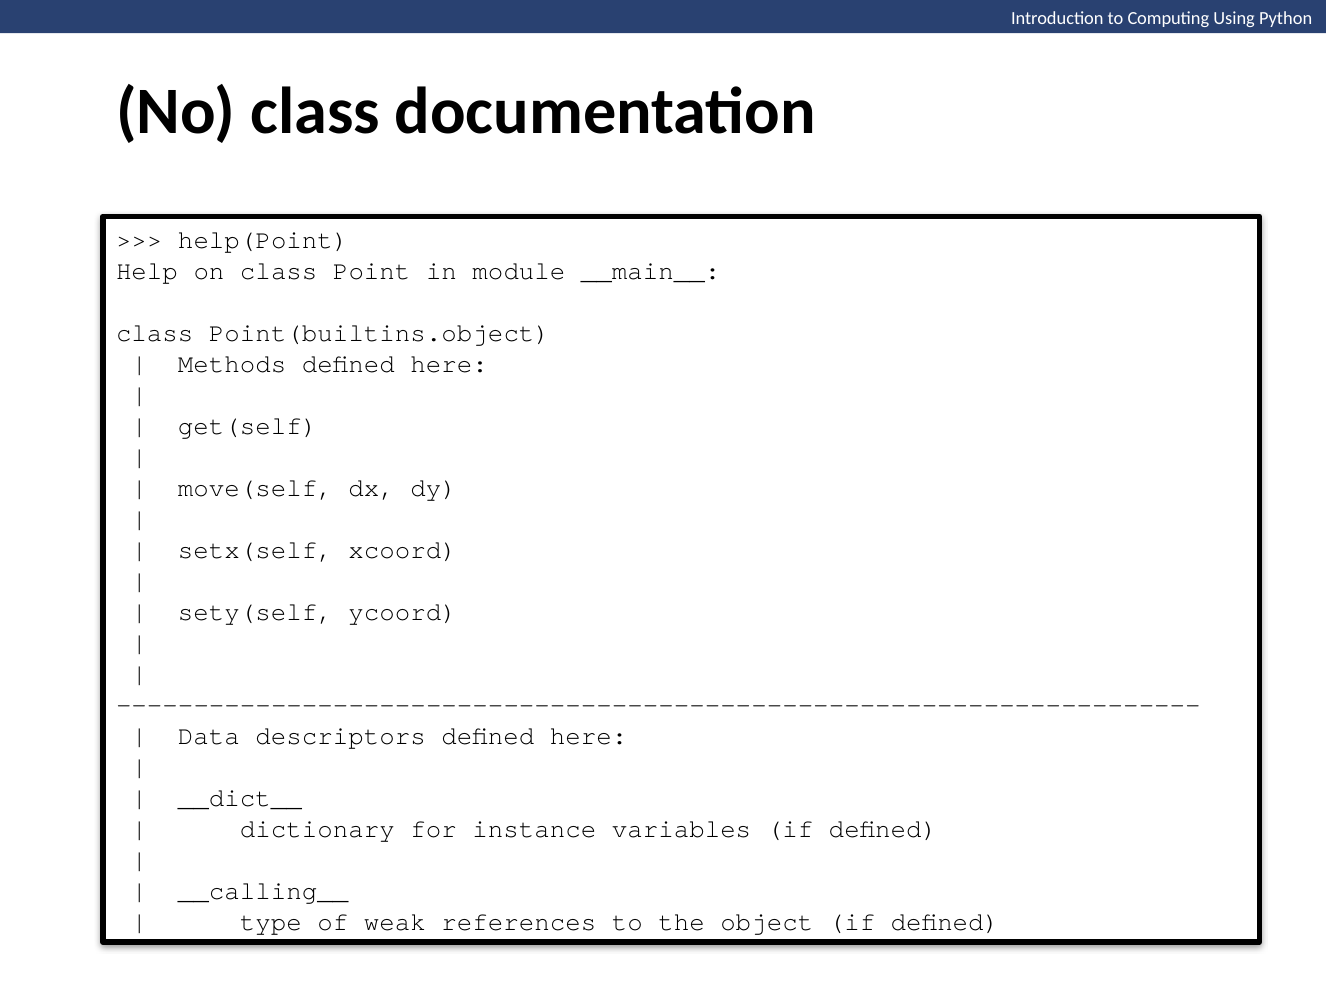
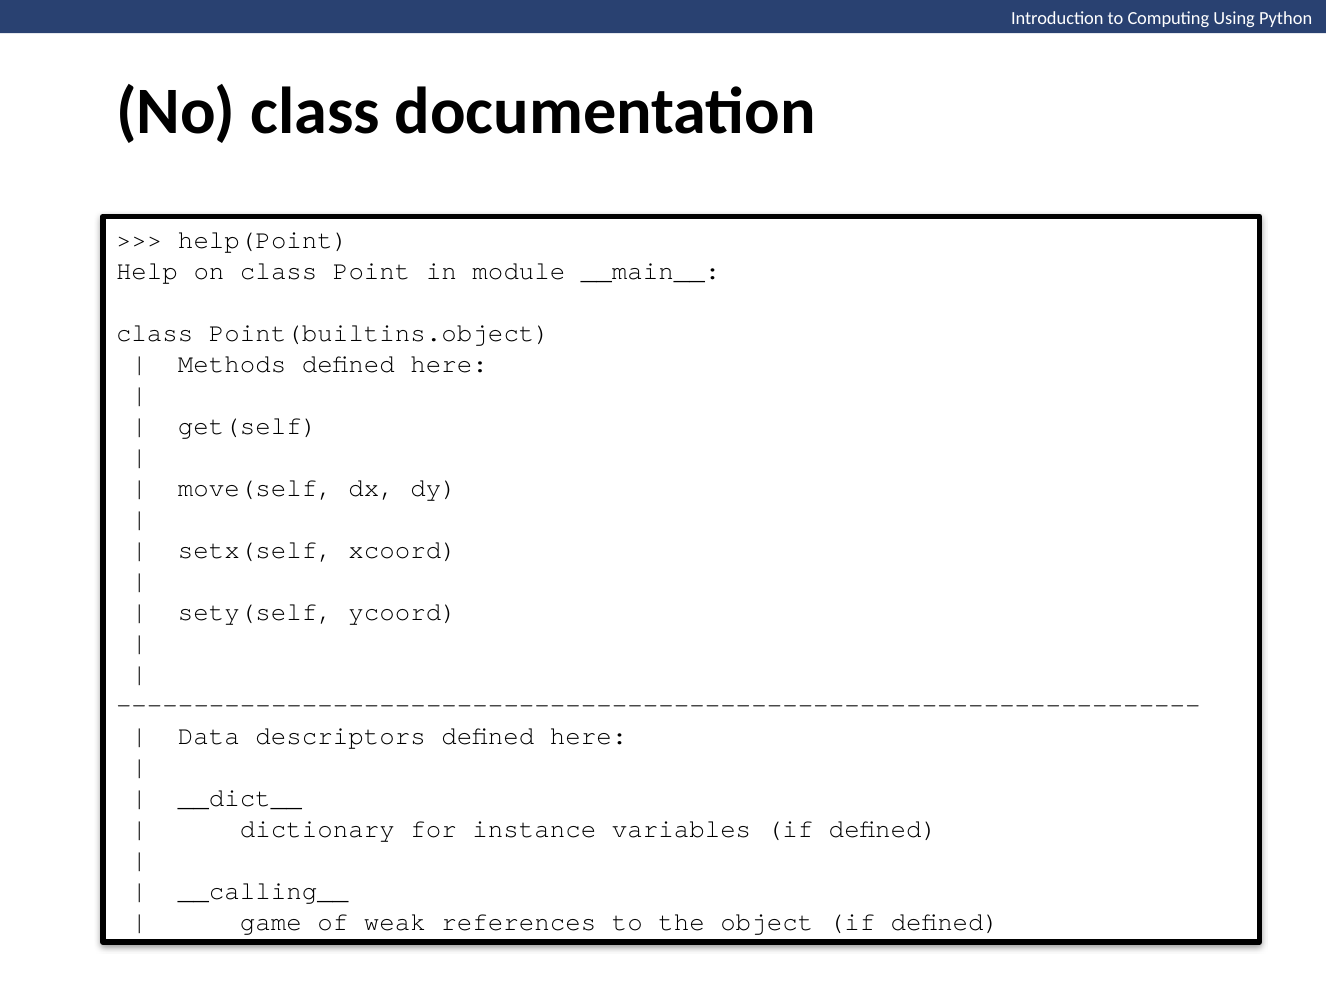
type: type -> game
